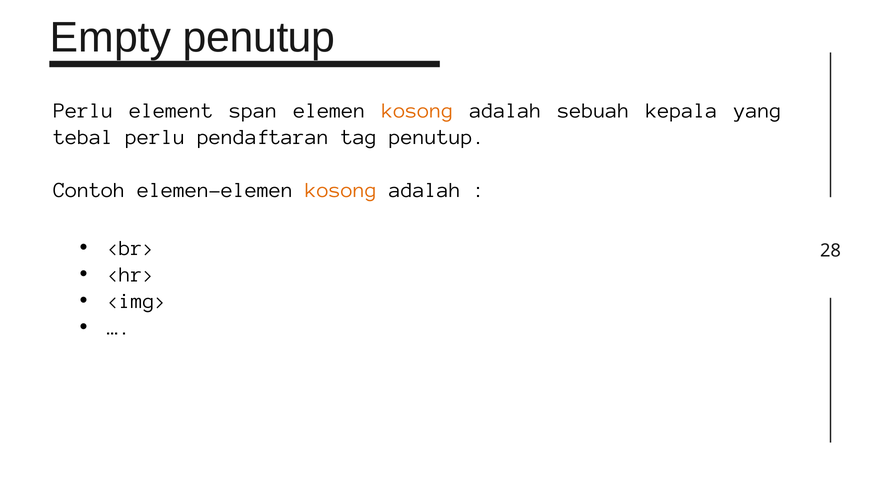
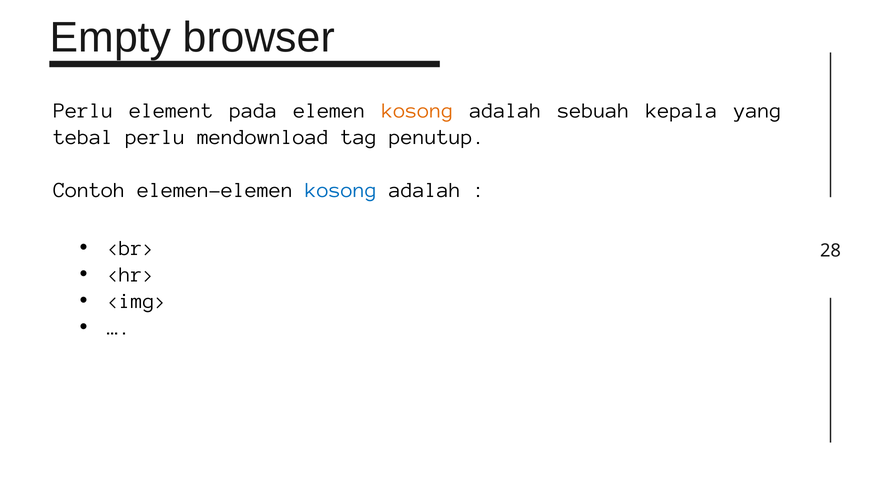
Empty penutup: penutup -> browser
span: span -> pada
pendaftaran: pendaftaran -> mendownload
kosong at (341, 190) colour: orange -> blue
